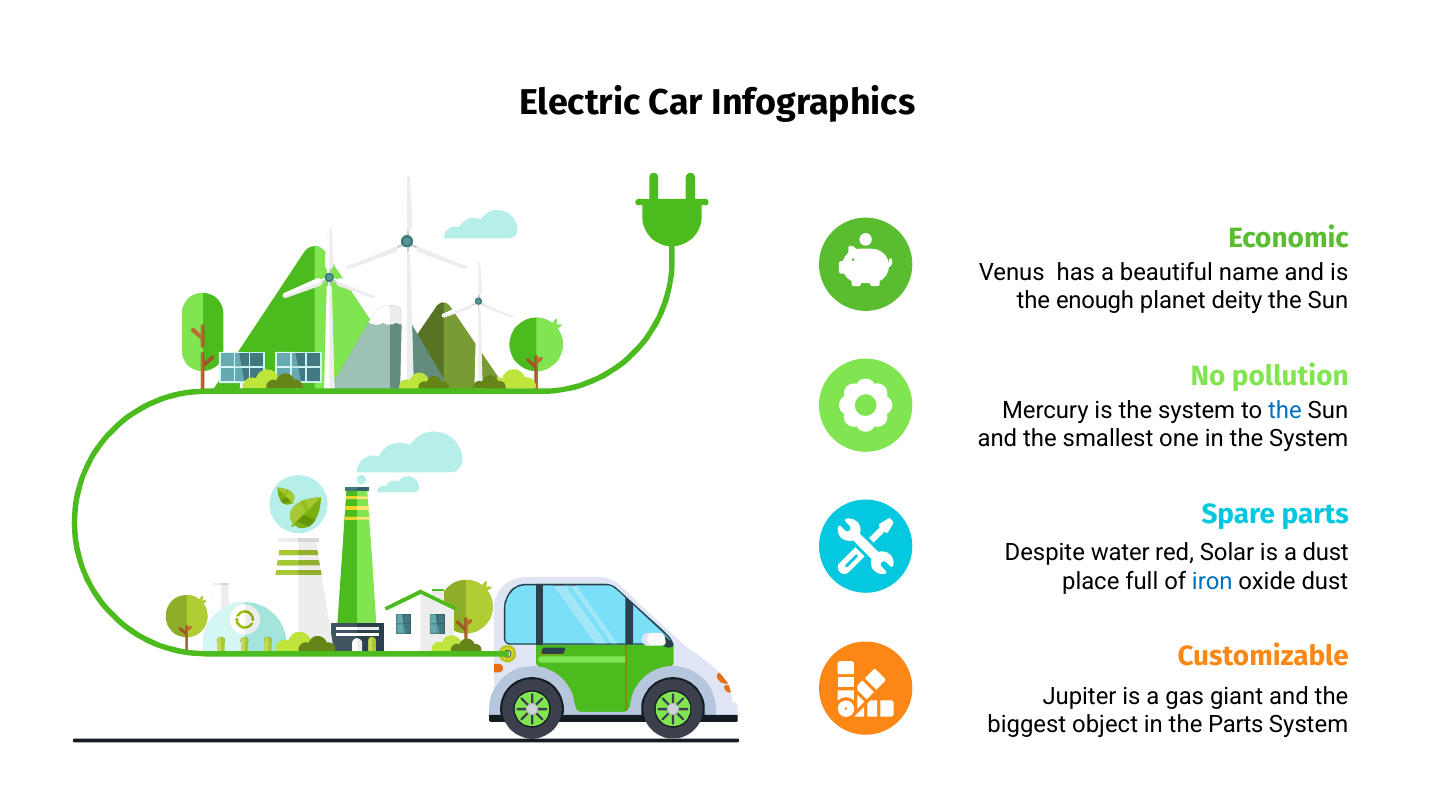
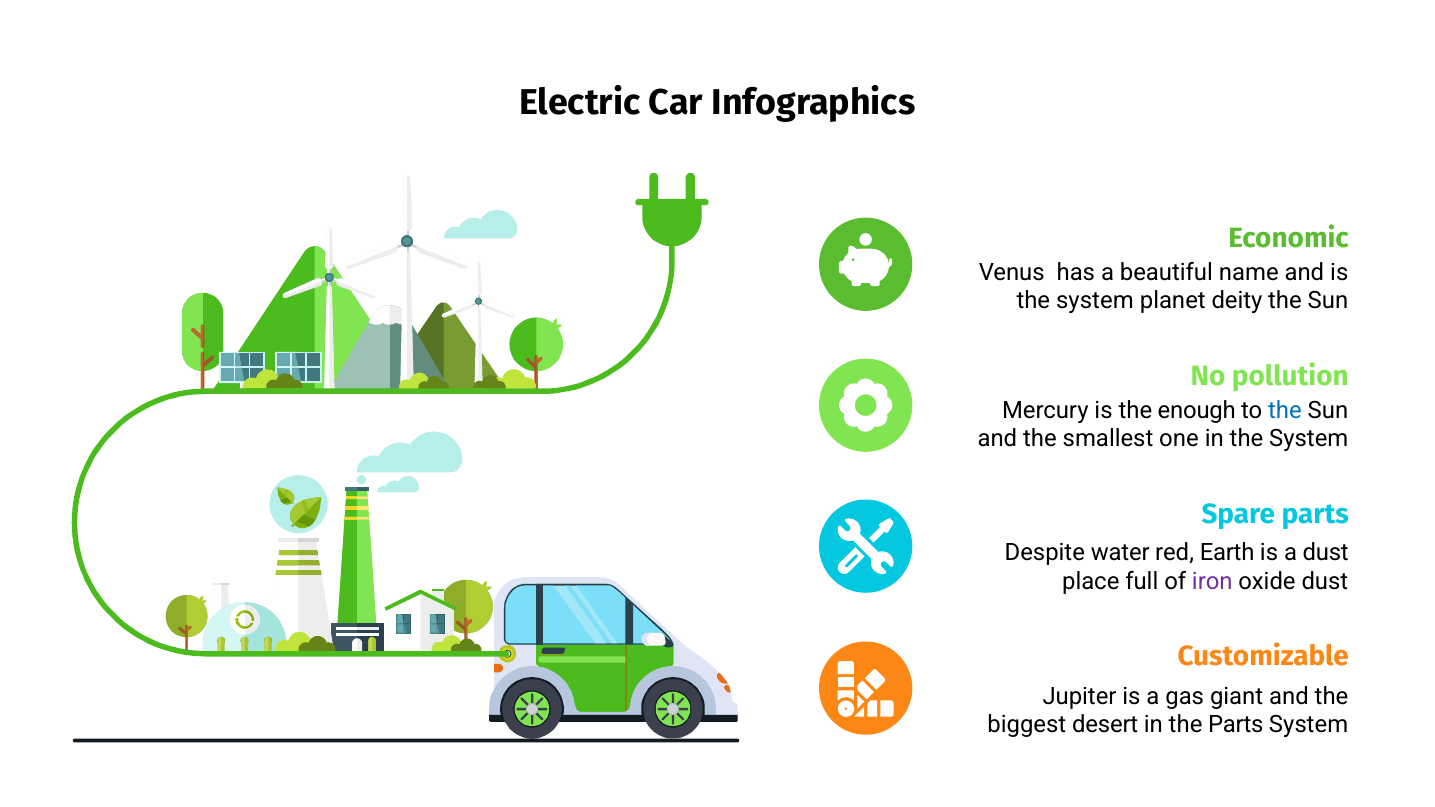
enough at (1095, 301): enough -> system
is the system: system -> enough
Solar: Solar -> Earth
iron colour: blue -> purple
object: object -> desert
